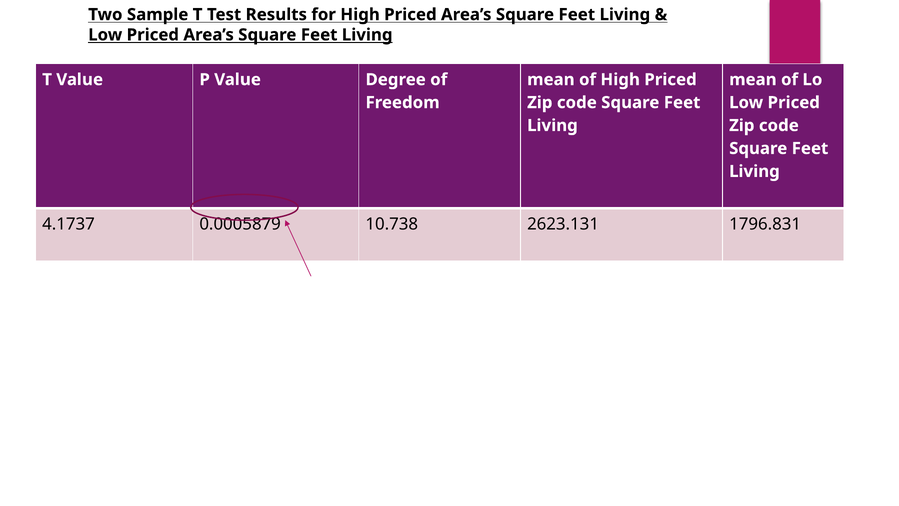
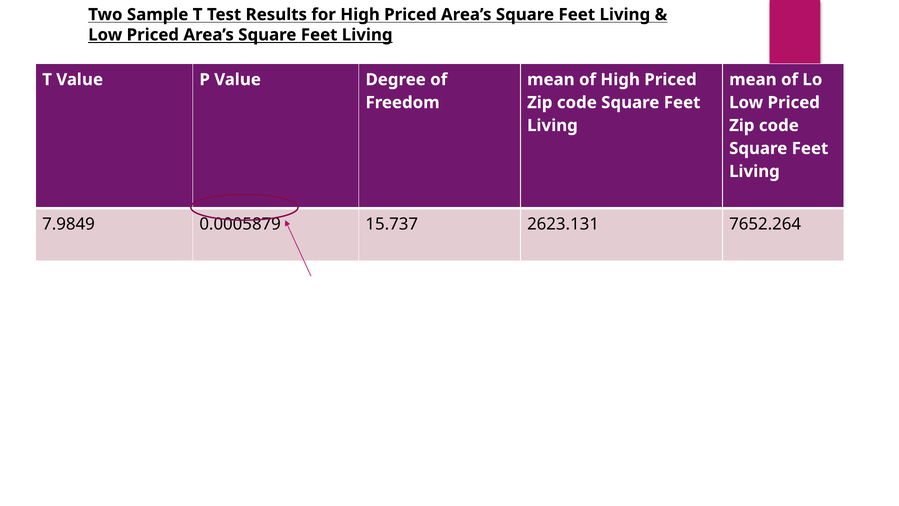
4.1737: 4.1737 -> 7.9849
10.738: 10.738 -> 15.737
1796.831: 1796.831 -> 7652.264
